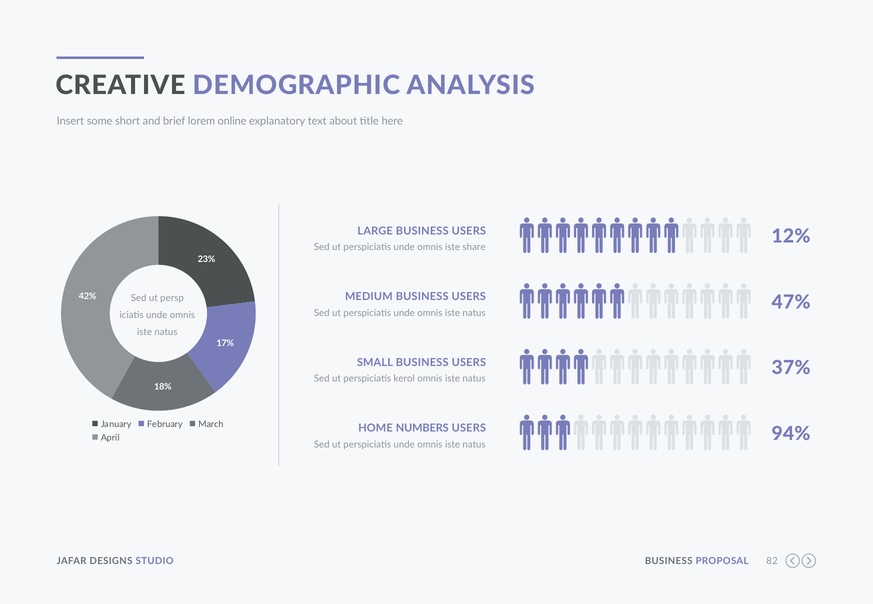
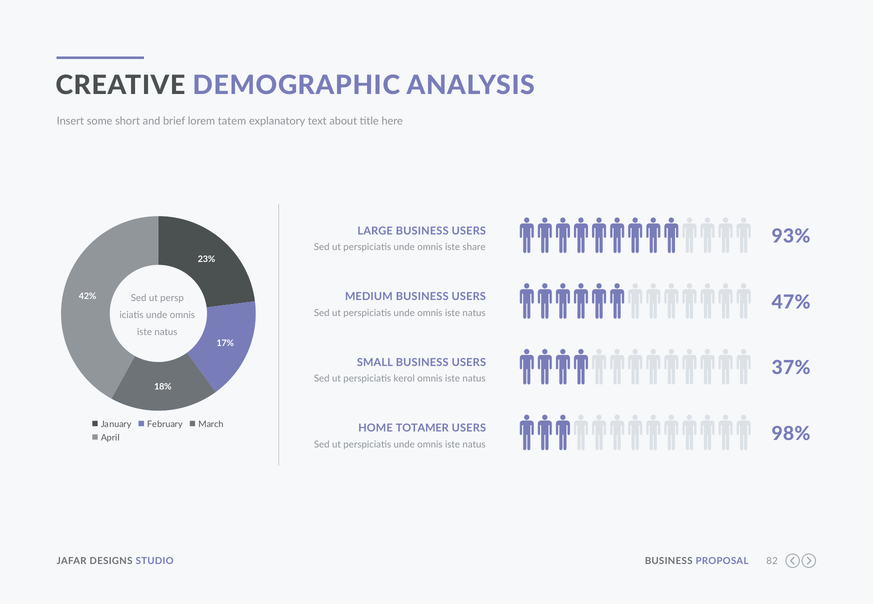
online: online -> tatem
12%: 12% -> 93%
NUMBERS: NUMBERS -> TOTAMER
94%: 94% -> 98%
